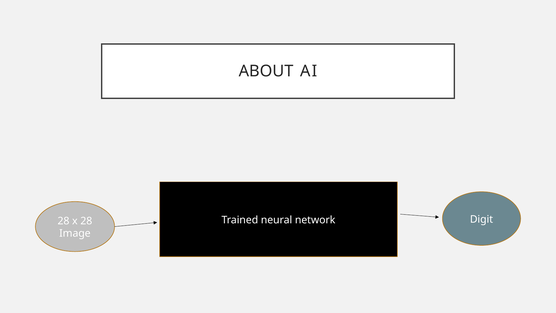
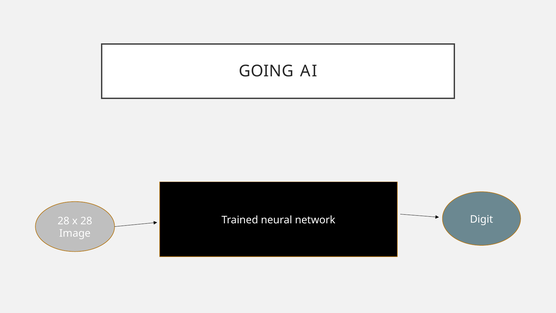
ABOUT: ABOUT -> GOING
